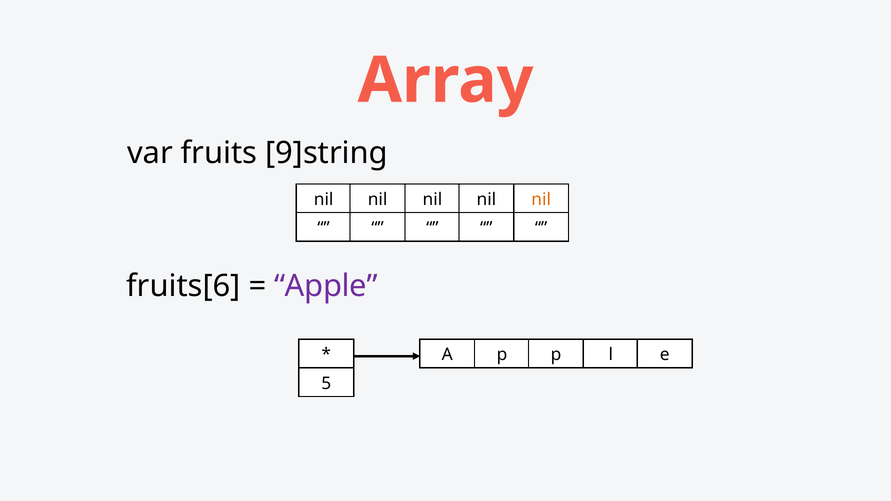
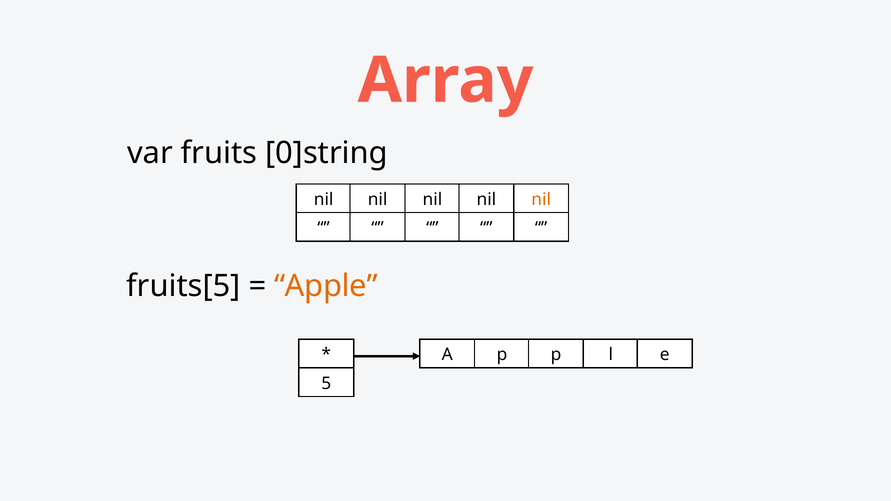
9]string: 9]string -> 0]string
fruits[6: fruits[6 -> fruits[5
Apple colour: purple -> orange
